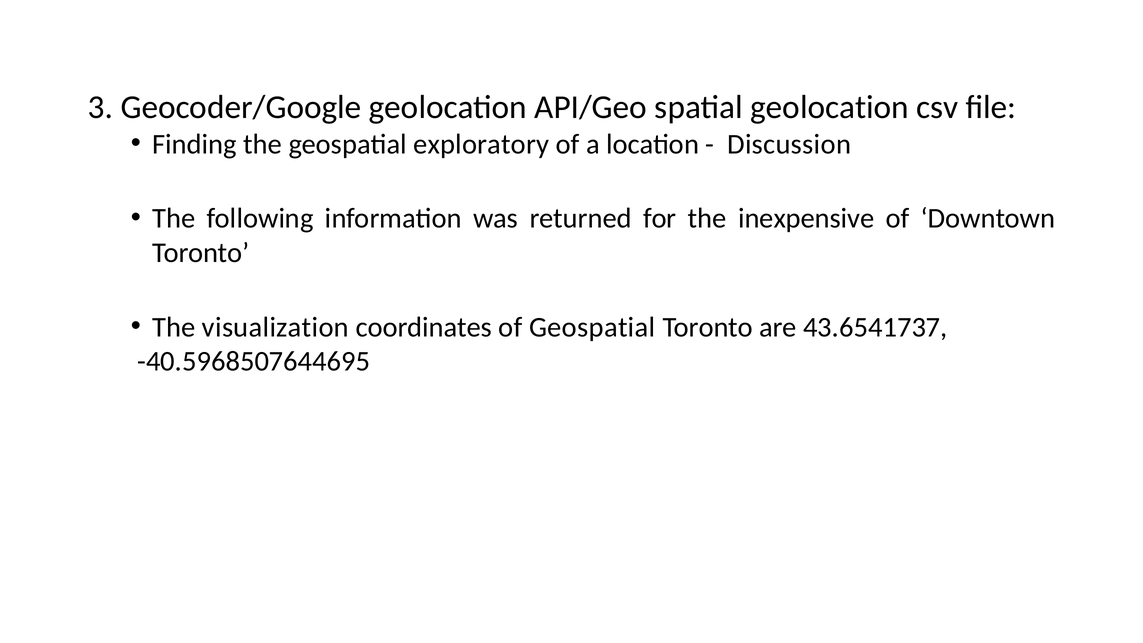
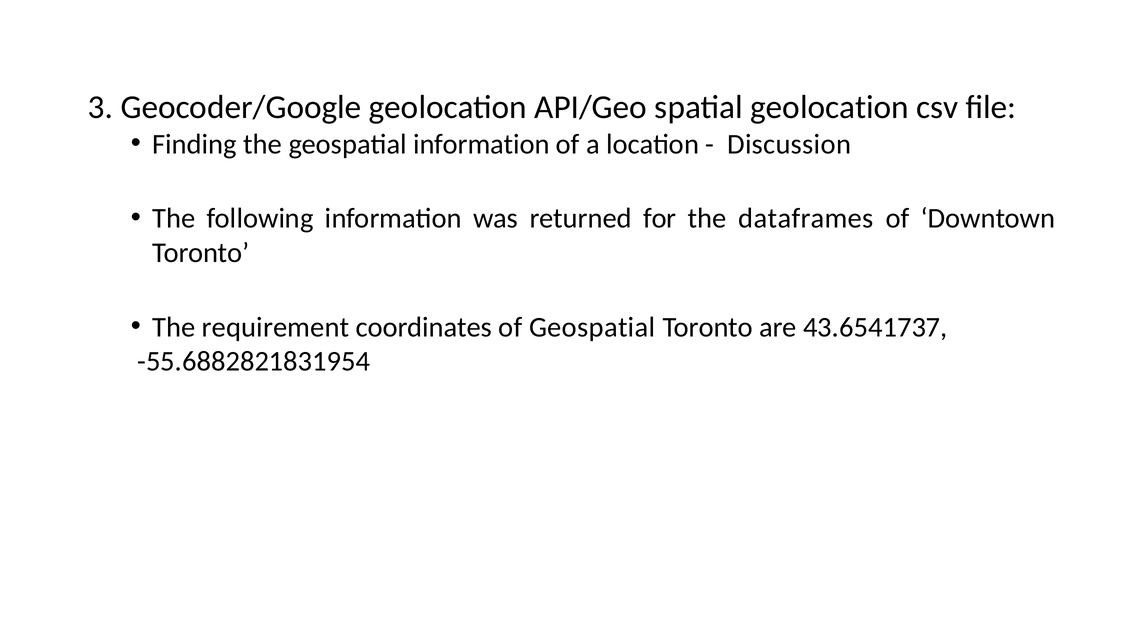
geospatial exploratory: exploratory -> information
inexpensive: inexpensive -> dataframes
visualization: visualization -> requirement
-40.5968507644695: -40.5968507644695 -> -55.6882821831954
